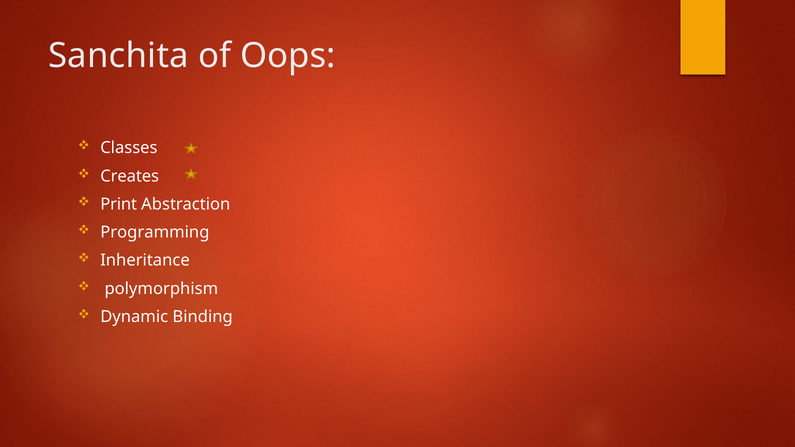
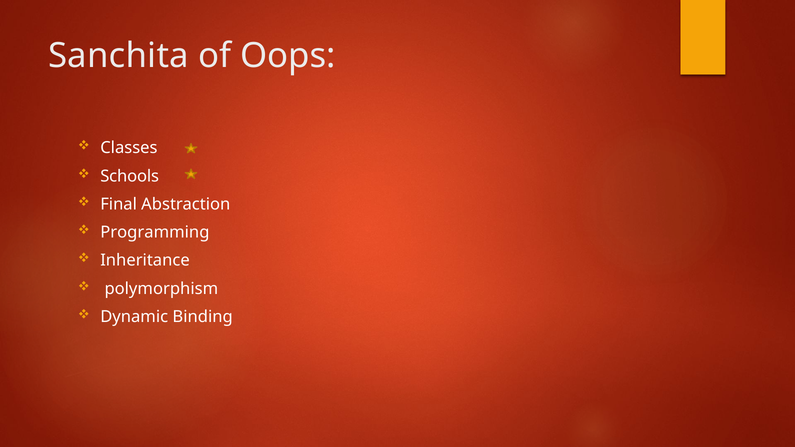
Creates: Creates -> Schools
Print: Print -> Final
